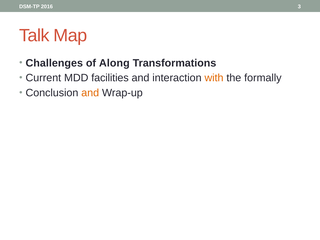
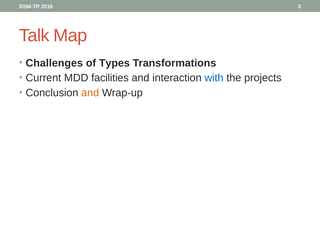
Along: Along -> Types
with colour: orange -> blue
formally: formally -> projects
